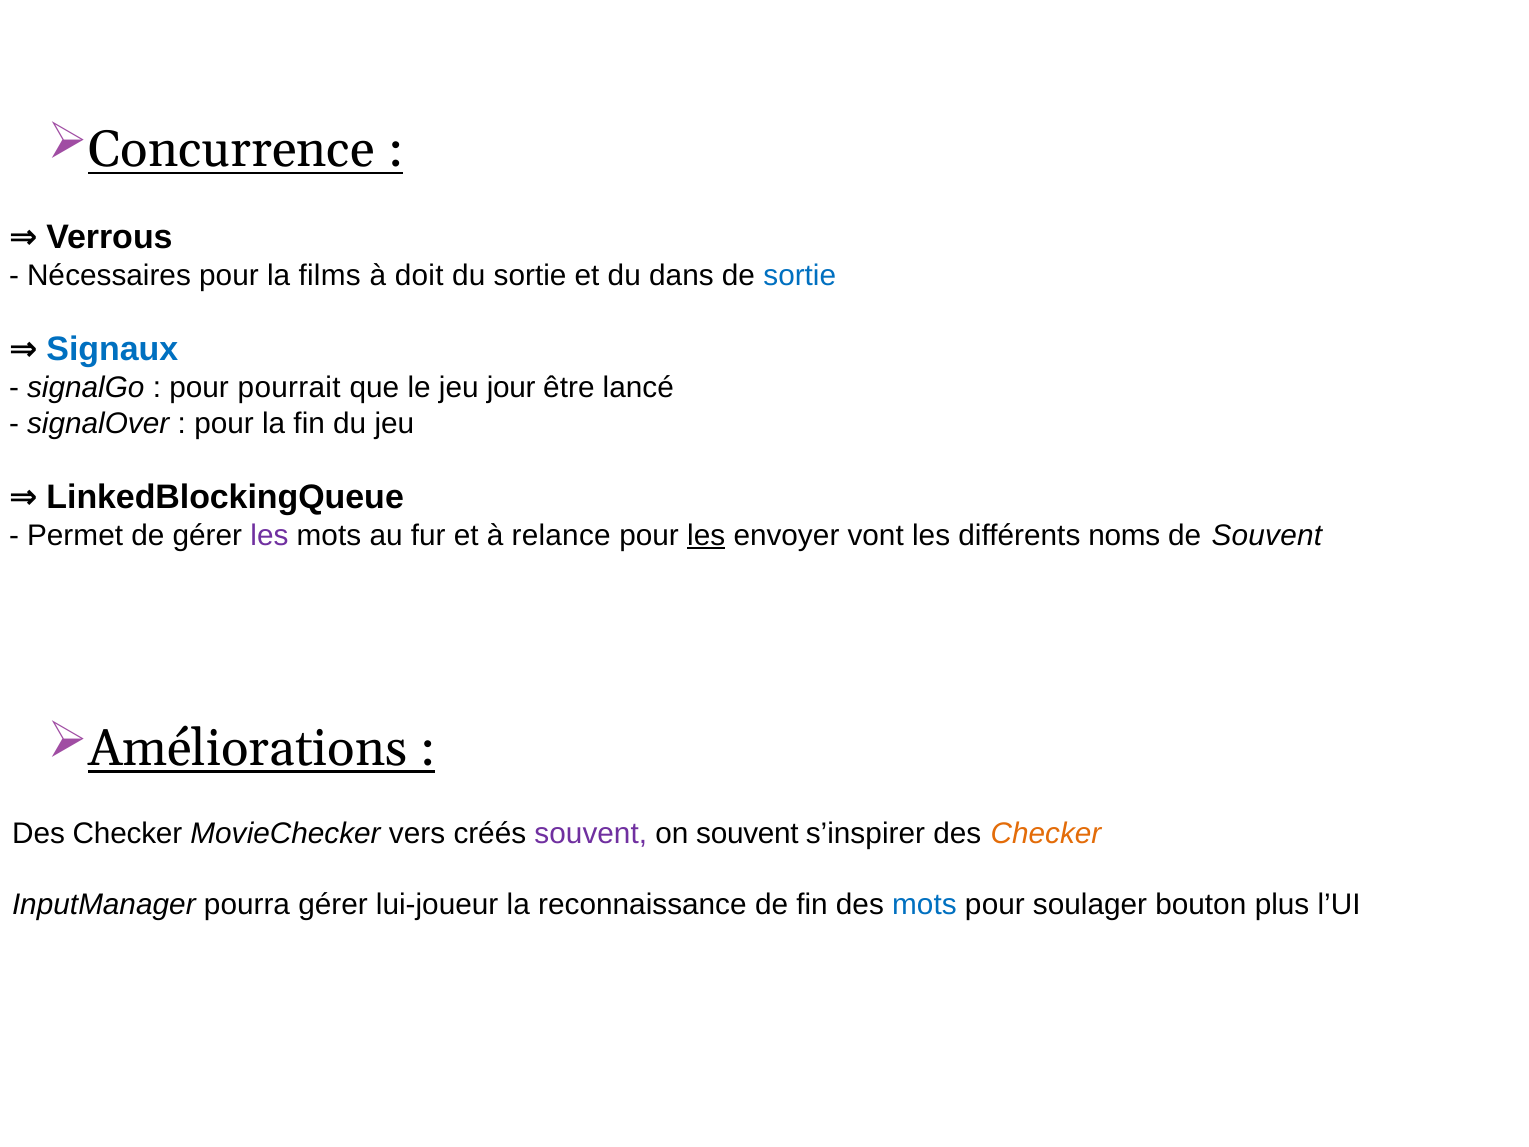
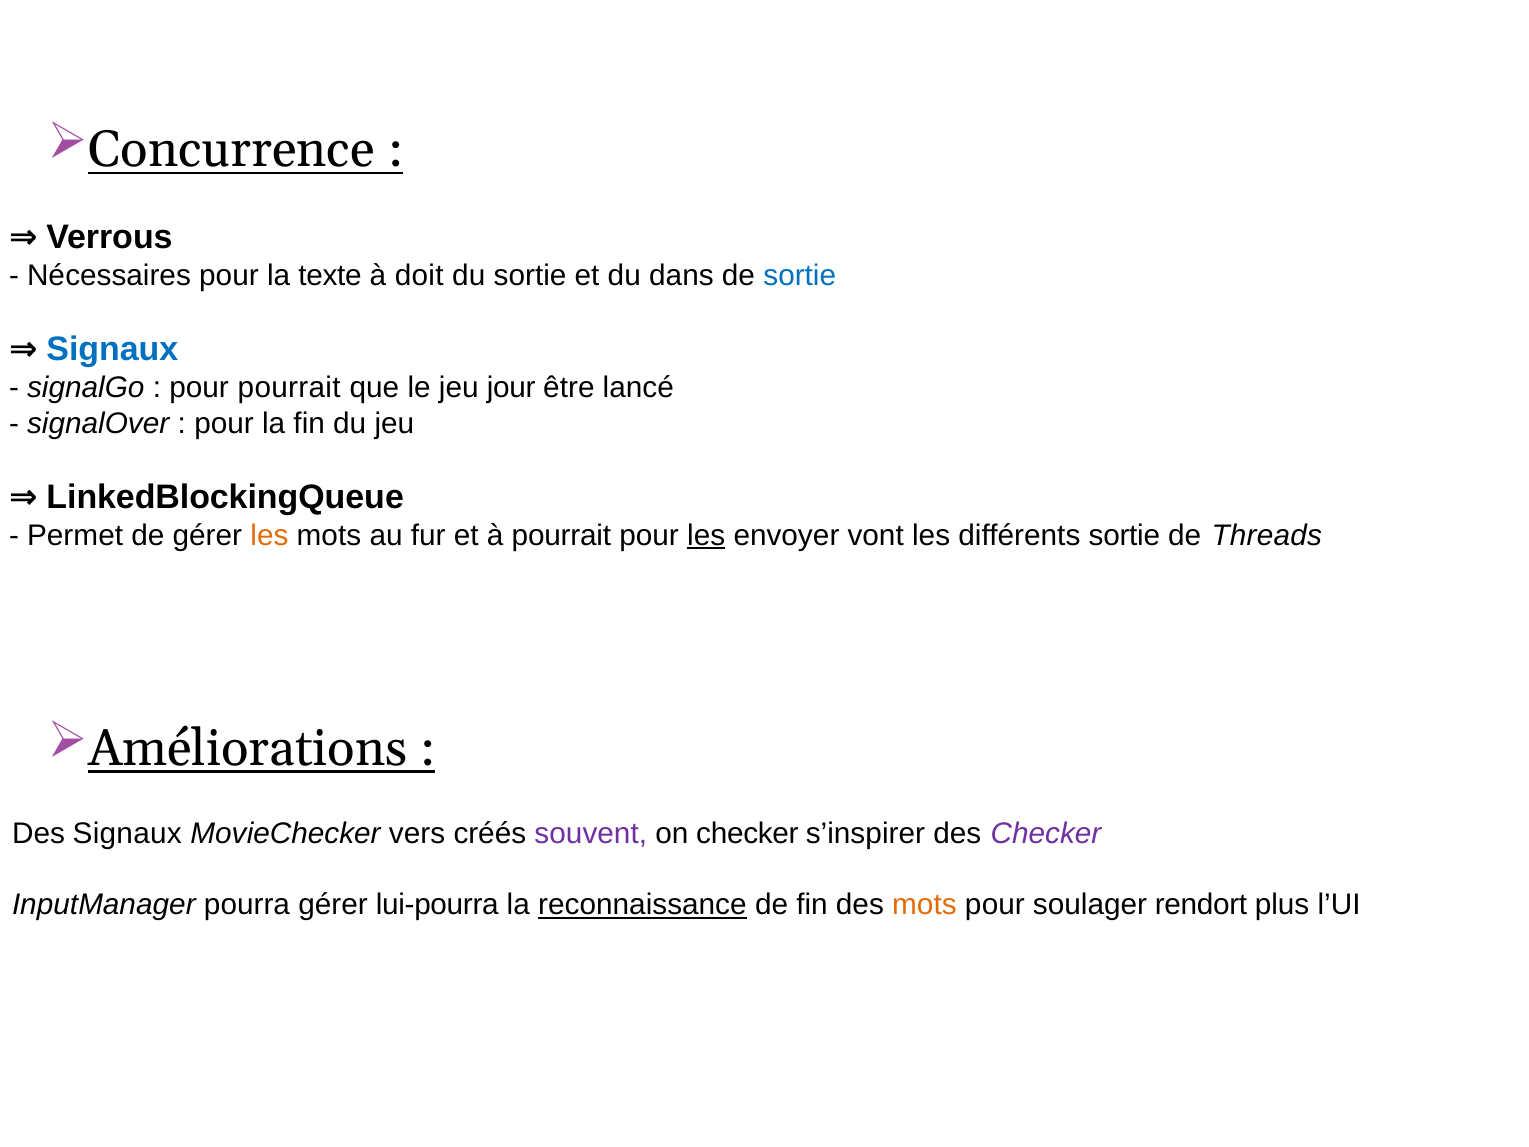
films: films -> texte
les at (269, 535) colour: purple -> orange
à relance: relance -> pourrait
différents noms: noms -> sortie
de Souvent: Souvent -> Threads
Checker at (127, 833): Checker -> Signaux
on souvent: souvent -> checker
Checker at (1046, 833) colour: orange -> purple
lui-joueur: lui-joueur -> lui-pourra
reconnaissance underline: none -> present
mots at (924, 905) colour: blue -> orange
bouton: bouton -> rendort
